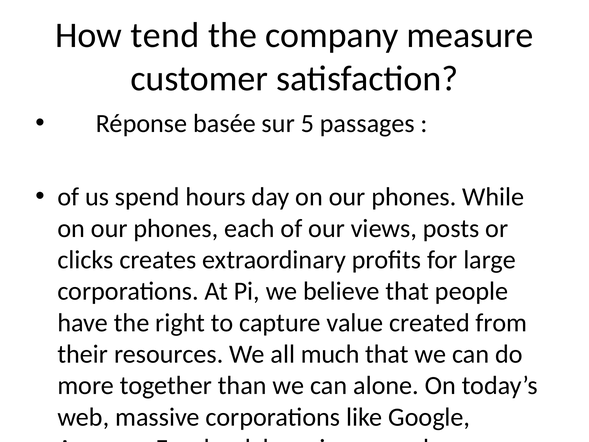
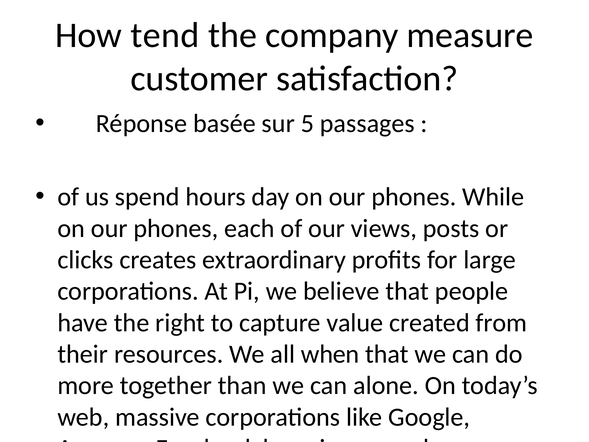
much: much -> when
